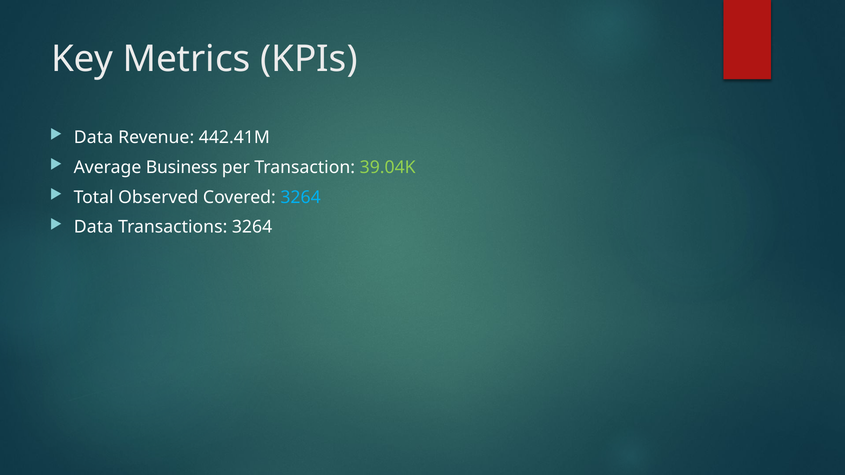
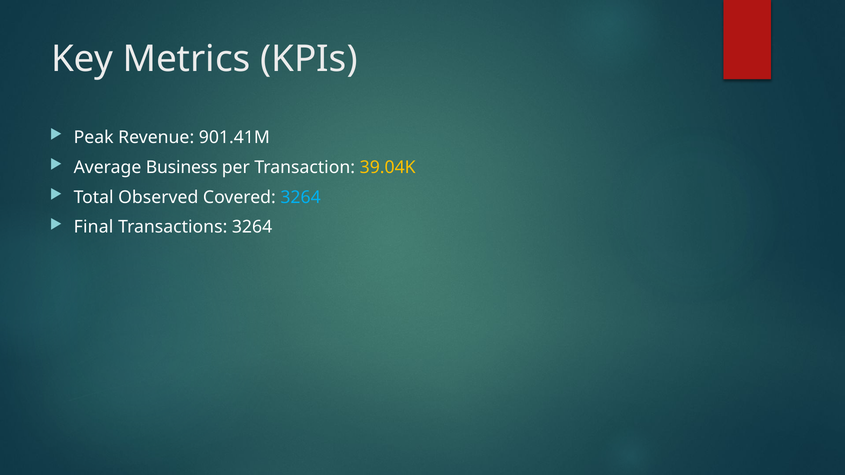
Data at (94, 138): Data -> Peak
442.41M: 442.41M -> 901.41M
39.04K colour: light green -> yellow
Data at (94, 227): Data -> Final
